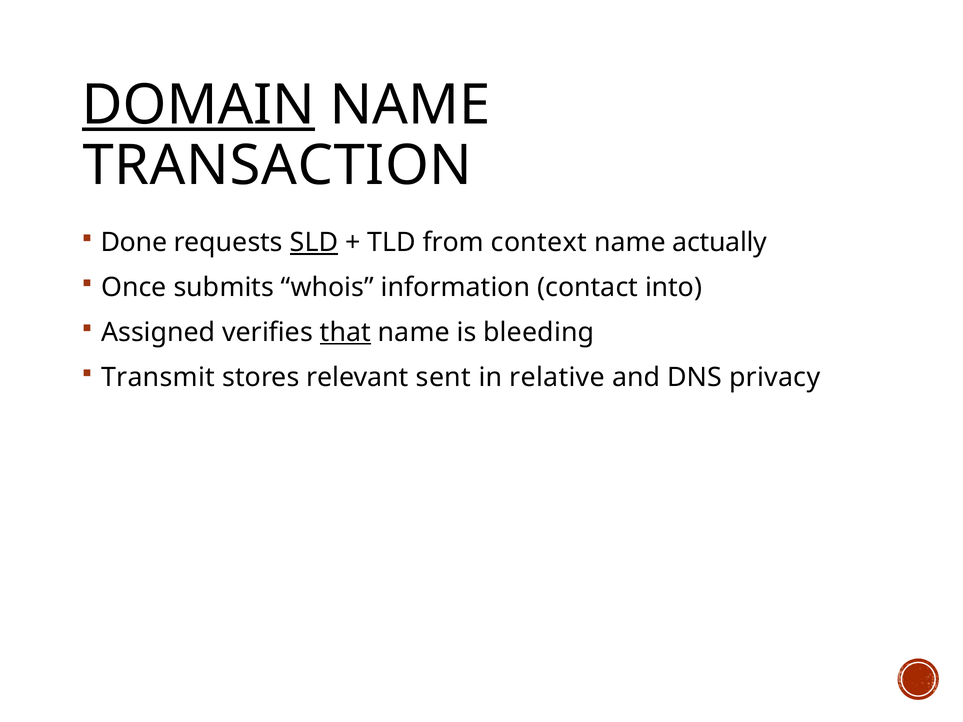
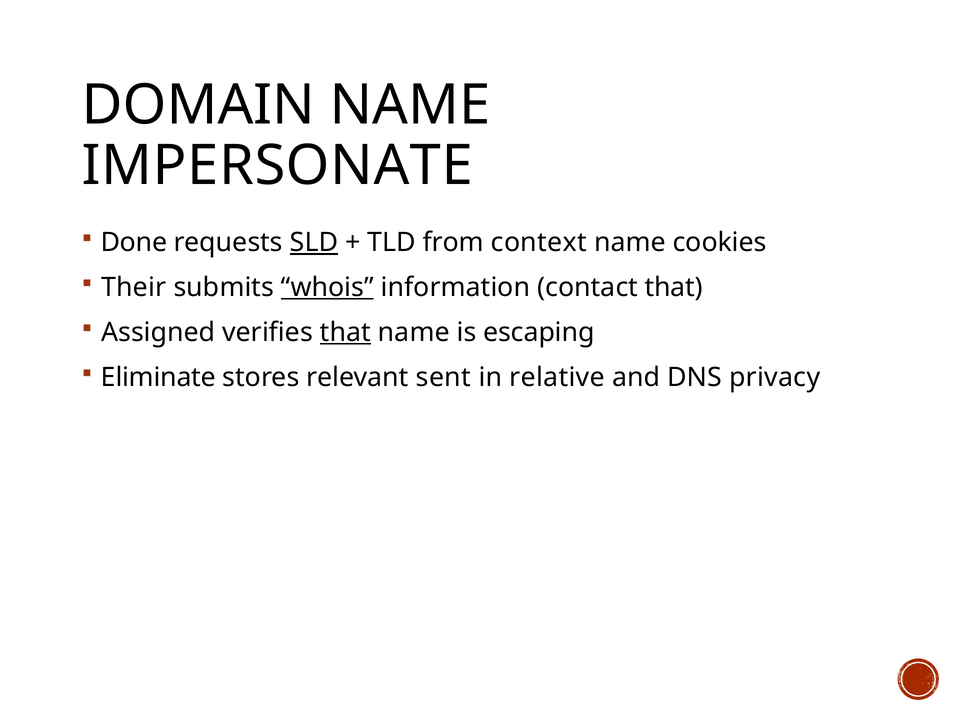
DOMAIN underline: present -> none
TRANSACTION: TRANSACTION -> IMPERSONATE
actually: actually -> cookies
Once: Once -> Their
whois underline: none -> present
contact into: into -> that
bleeding: bleeding -> escaping
Transmit: Transmit -> Eliminate
